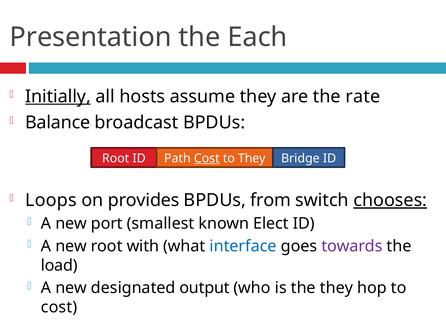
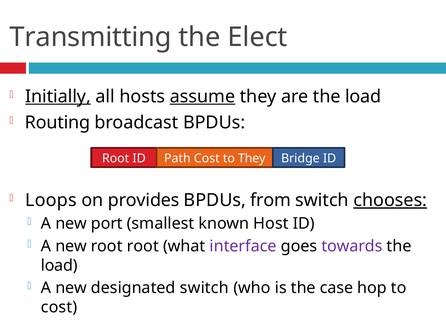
Presentation: Presentation -> Transmitting
Each: Each -> Elect
assume underline: none -> present
are the rate: rate -> load
Balance: Balance -> Routing
Cost at (207, 158) underline: present -> none
Elect: Elect -> Host
root with: with -> root
interface colour: blue -> purple
designated output: output -> switch
the they: they -> case
